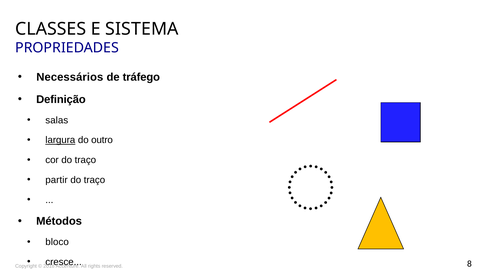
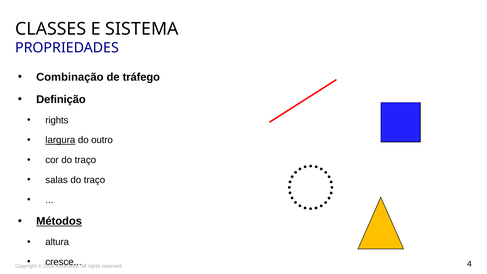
Necessários: Necessários -> Combinação
salas at (57, 120): salas -> rights
partir: partir -> salas
Métodos underline: none -> present
bloco: bloco -> altura
8: 8 -> 4
